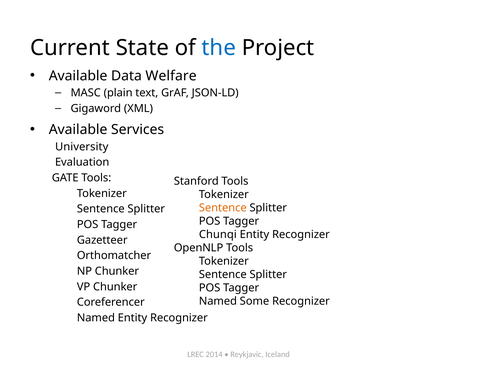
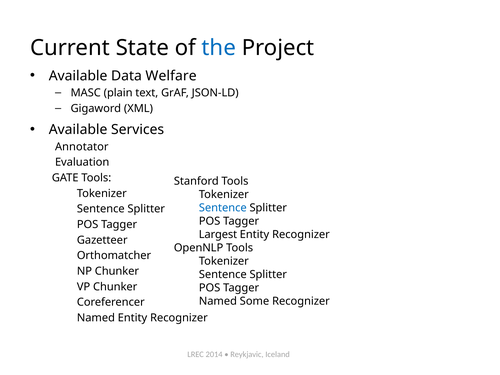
University: University -> Annotator
Sentence at (223, 208) colour: orange -> blue
Chunqi: Chunqi -> Largest
